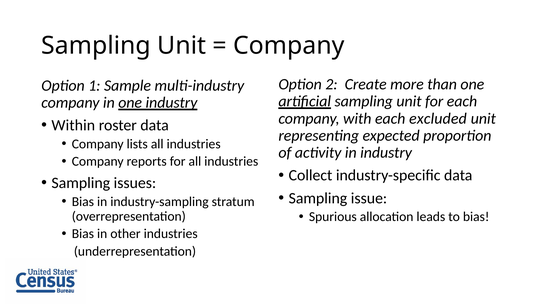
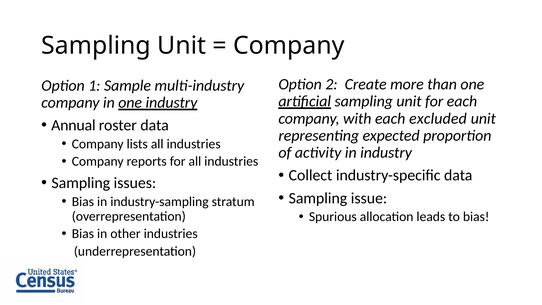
Within: Within -> Annual
